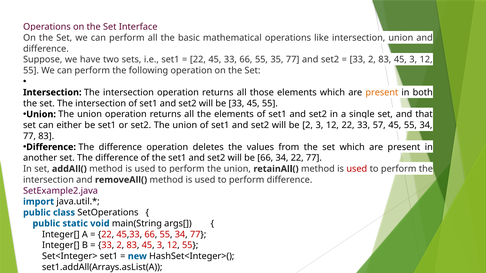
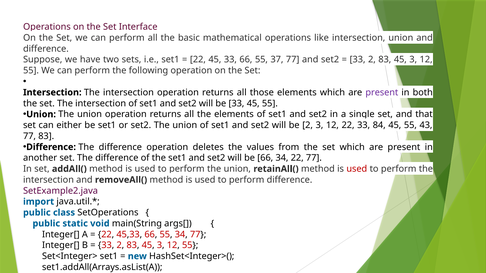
35: 35 -> 37
present at (382, 93) colour: orange -> purple
57: 57 -> 84
45 55 34: 34 -> 43
